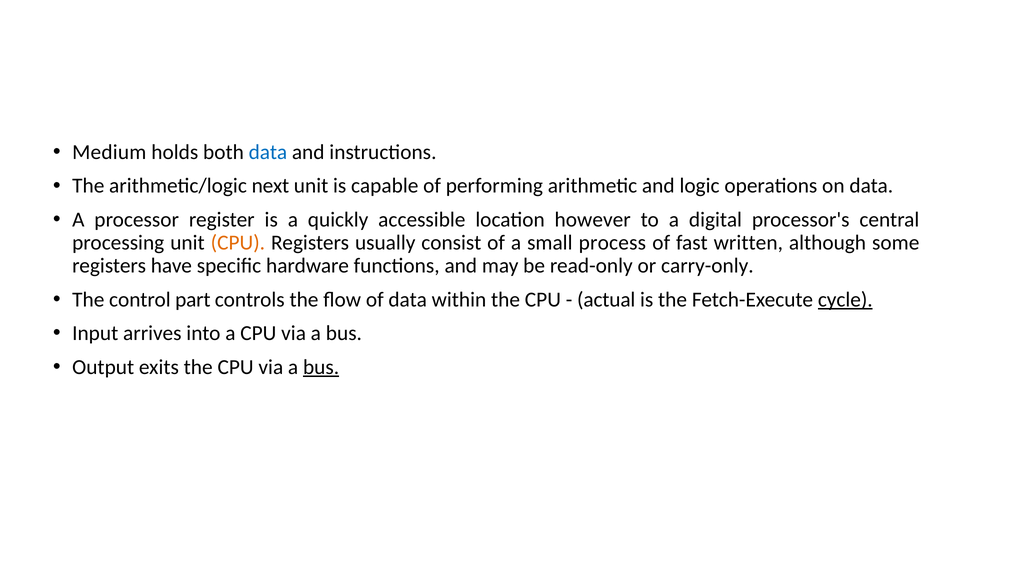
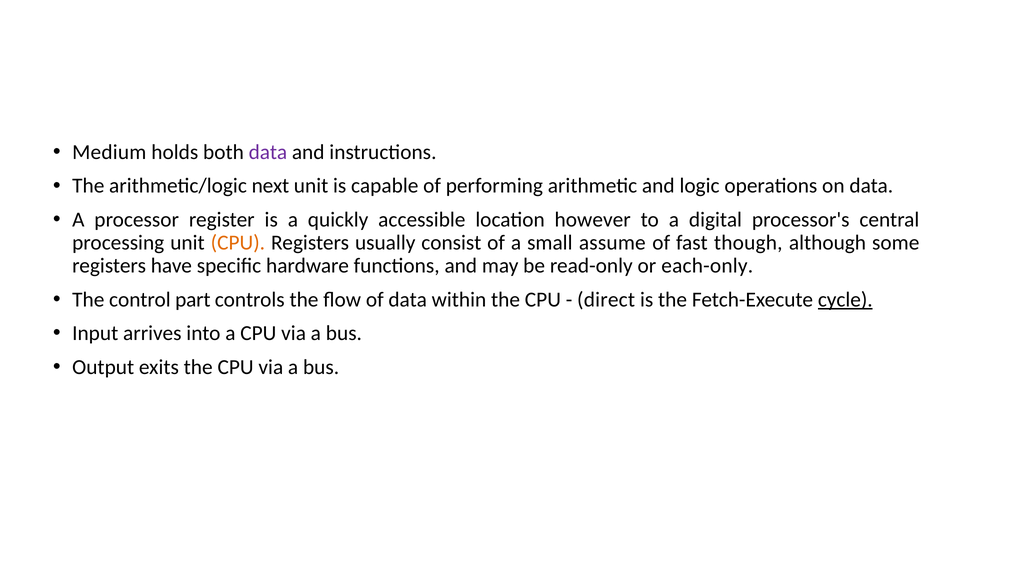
data at (268, 152) colour: blue -> purple
process: process -> assume
written: written -> though
carry-only: carry-only -> each-only
actual: actual -> direct
bus at (321, 367) underline: present -> none
